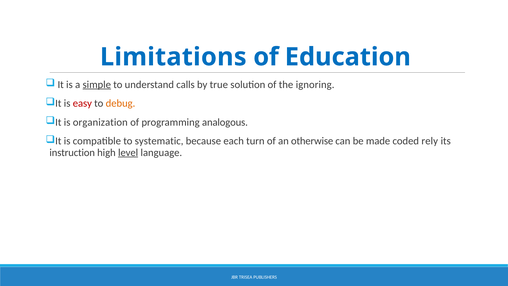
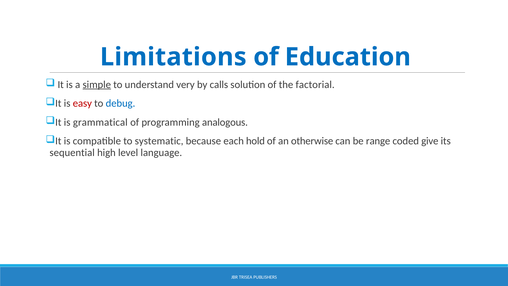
calls: calls -> very
true: true -> calls
ignoring: ignoring -> factorial
debug colour: orange -> blue
organization: organization -> grammatical
turn: turn -> hold
made: made -> range
rely: rely -> give
instruction: instruction -> sequential
level underline: present -> none
